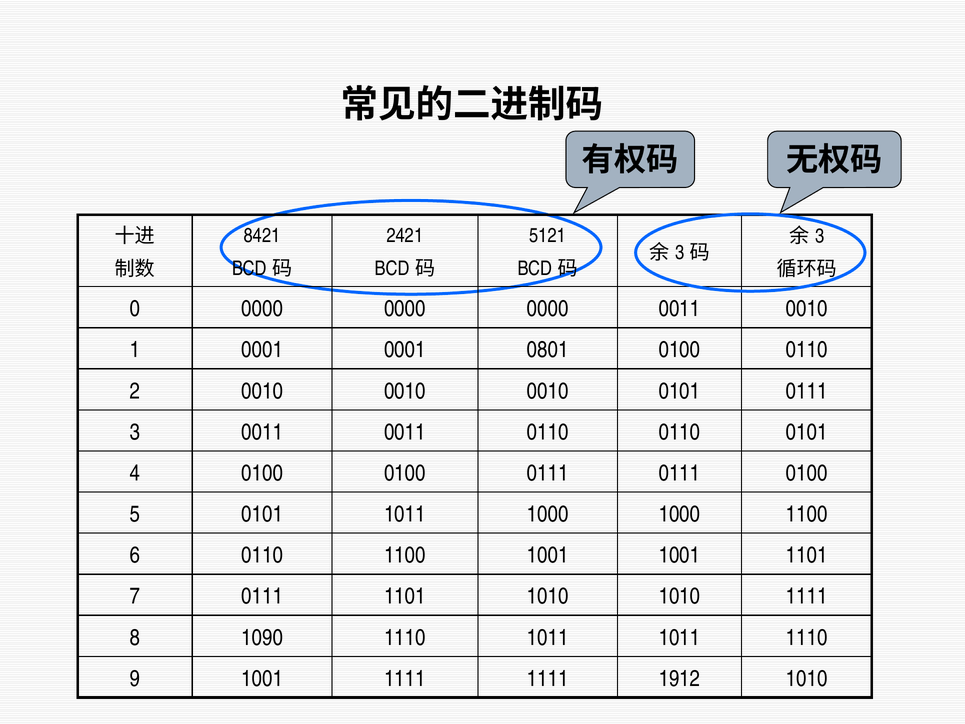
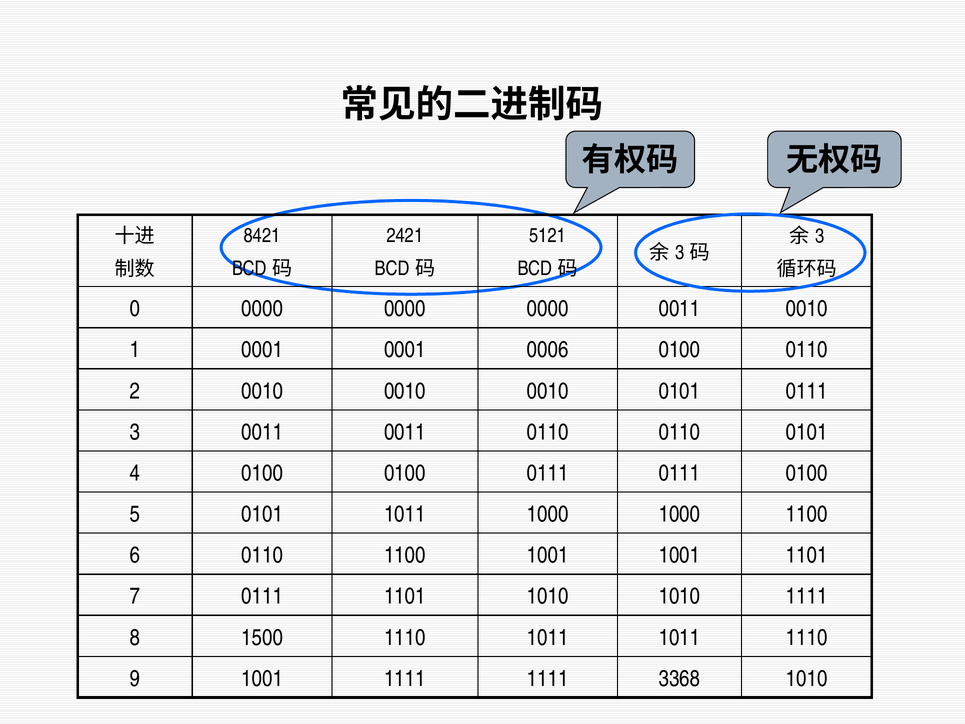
0801: 0801 -> 0006
1090: 1090 -> 1500
1912: 1912 -> 3368
